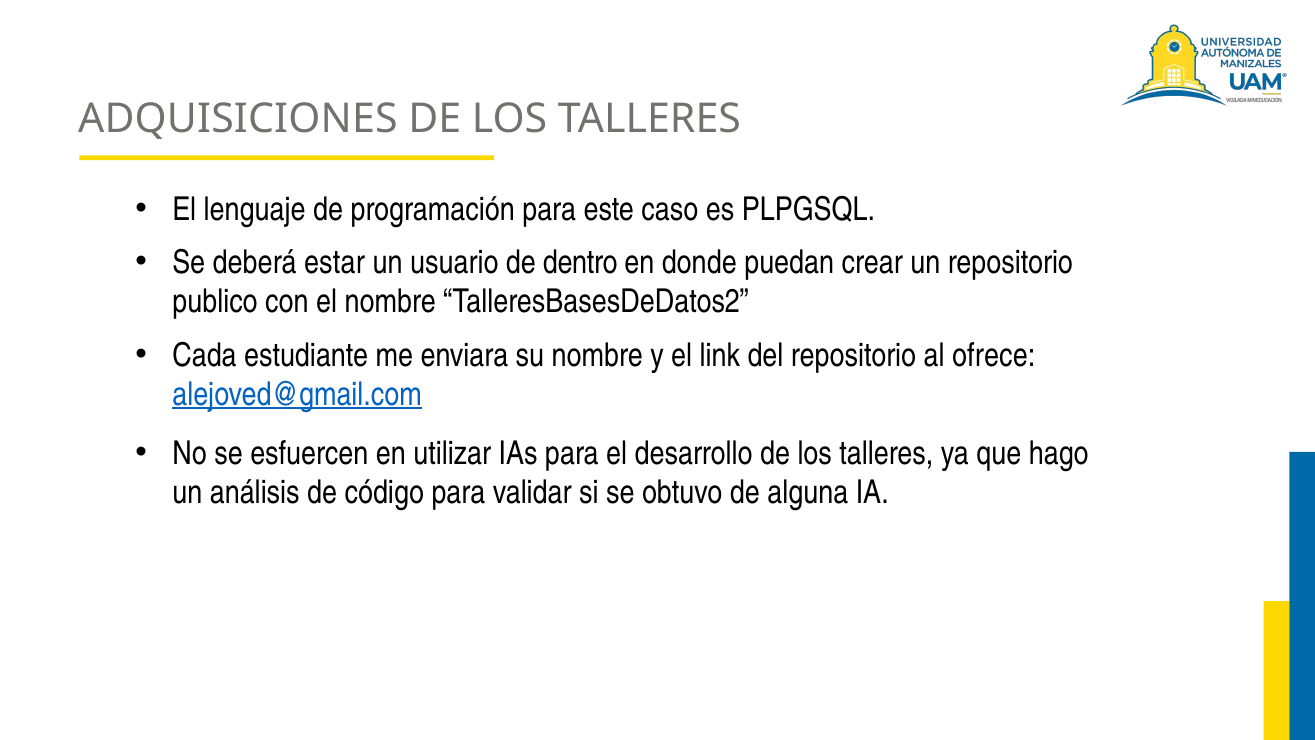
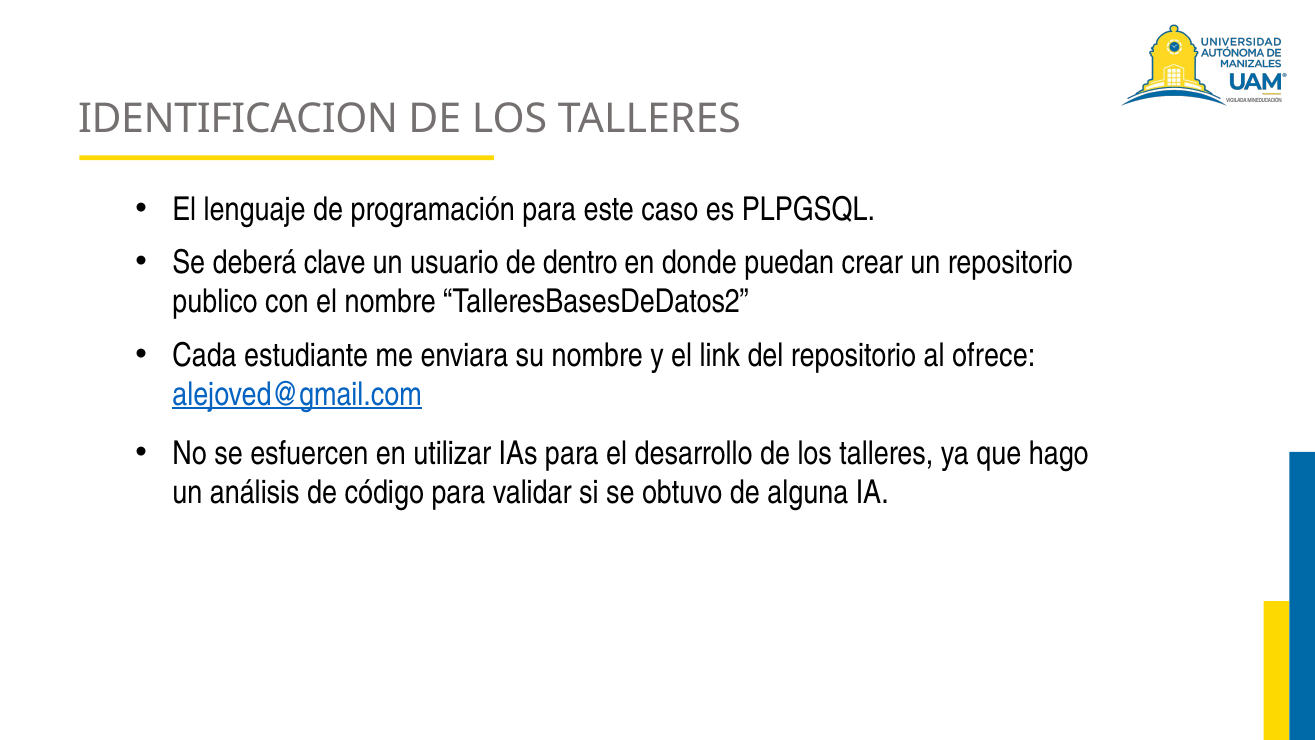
ADQUISICIONES: ADQUISICIONES -> IDENTIFICACION
estar: estar -> clave
